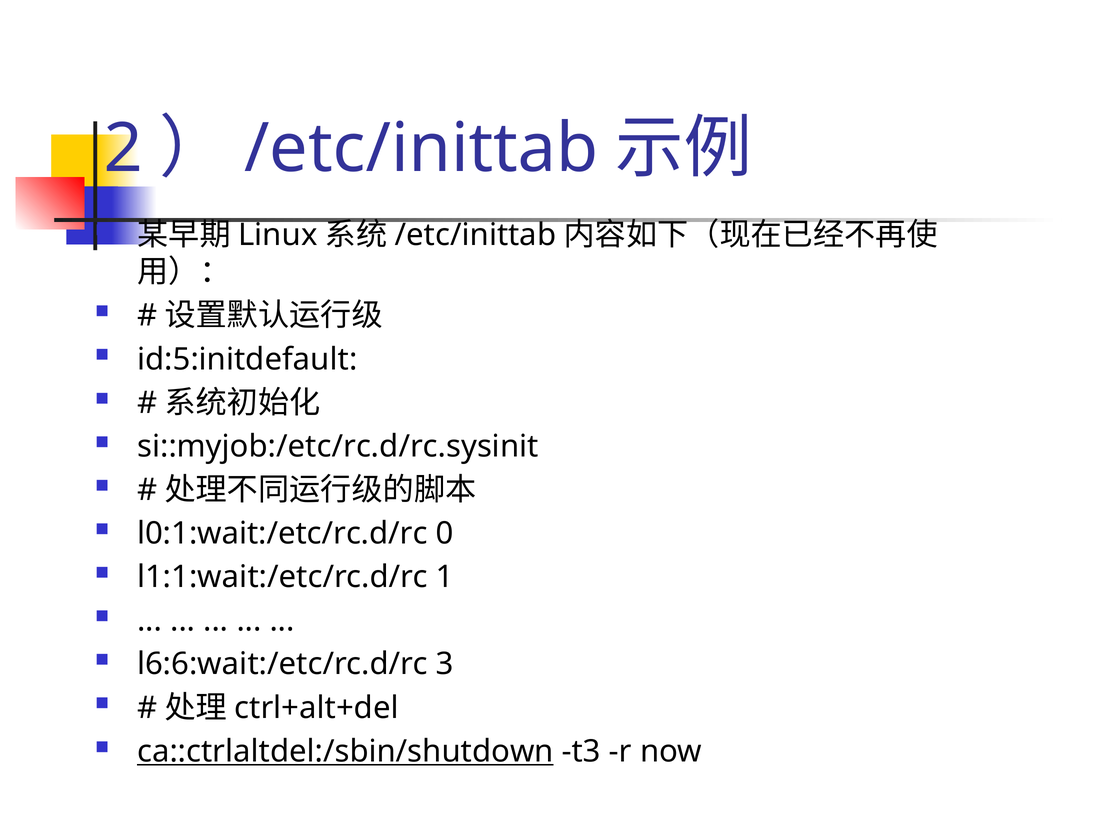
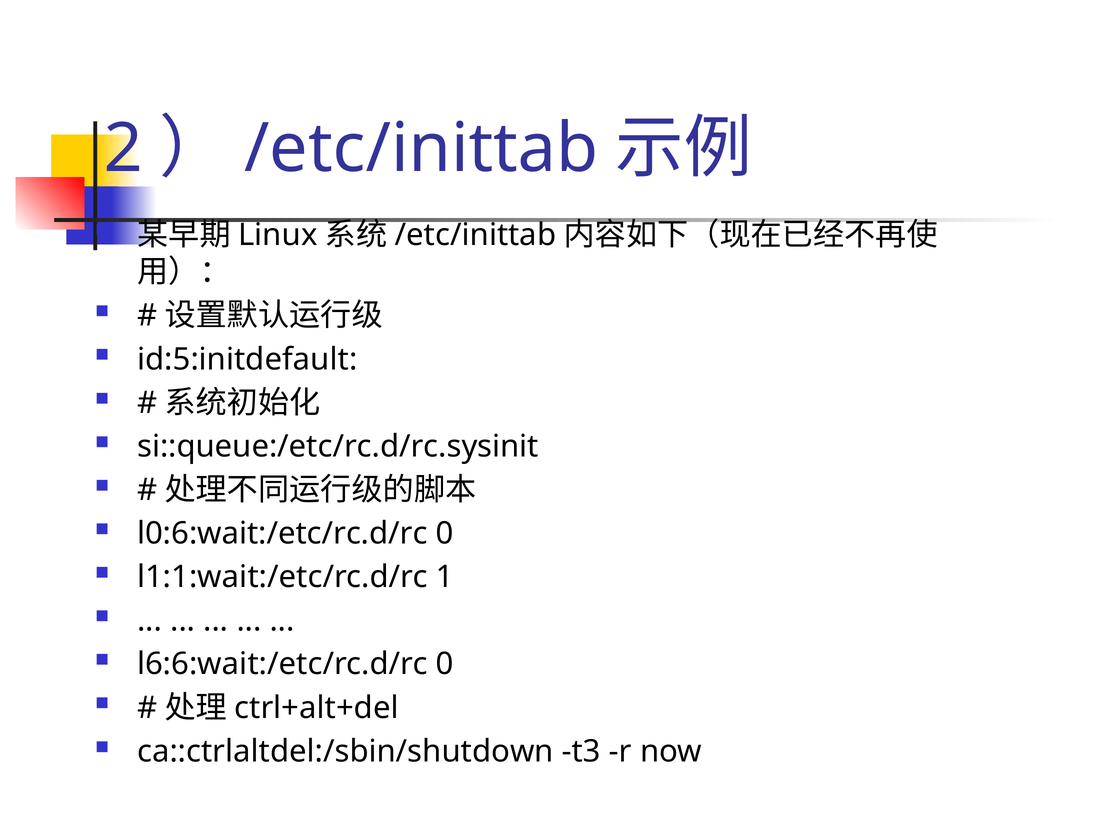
si::myjob:/etc/rc.d/rc.sysinit: si::myjob:/etc/rc.d/rc.sysinit -> si::queue:/etc/rc.d/rc.sysinit
l0:1:wait:/etc/rc.d/rc: l0:1:wait:/etc/rc.d/rc -> l0:6:wait:/etc/rc.d/rc
l6:6:wait:/etc/rc.d/rc 3: 3 -> 0
ca::ctrlaltdel:/sbin/shutdown underline: present -> none
